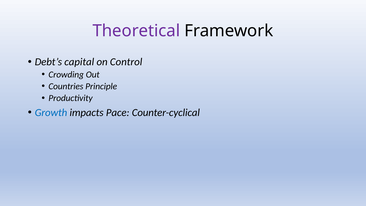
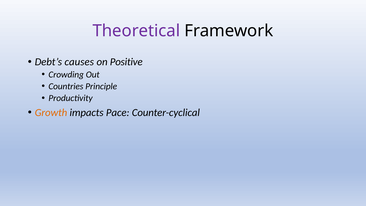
capital: capital -> causes
Control: Control -> Positive
Growth colour: blue -> orange
